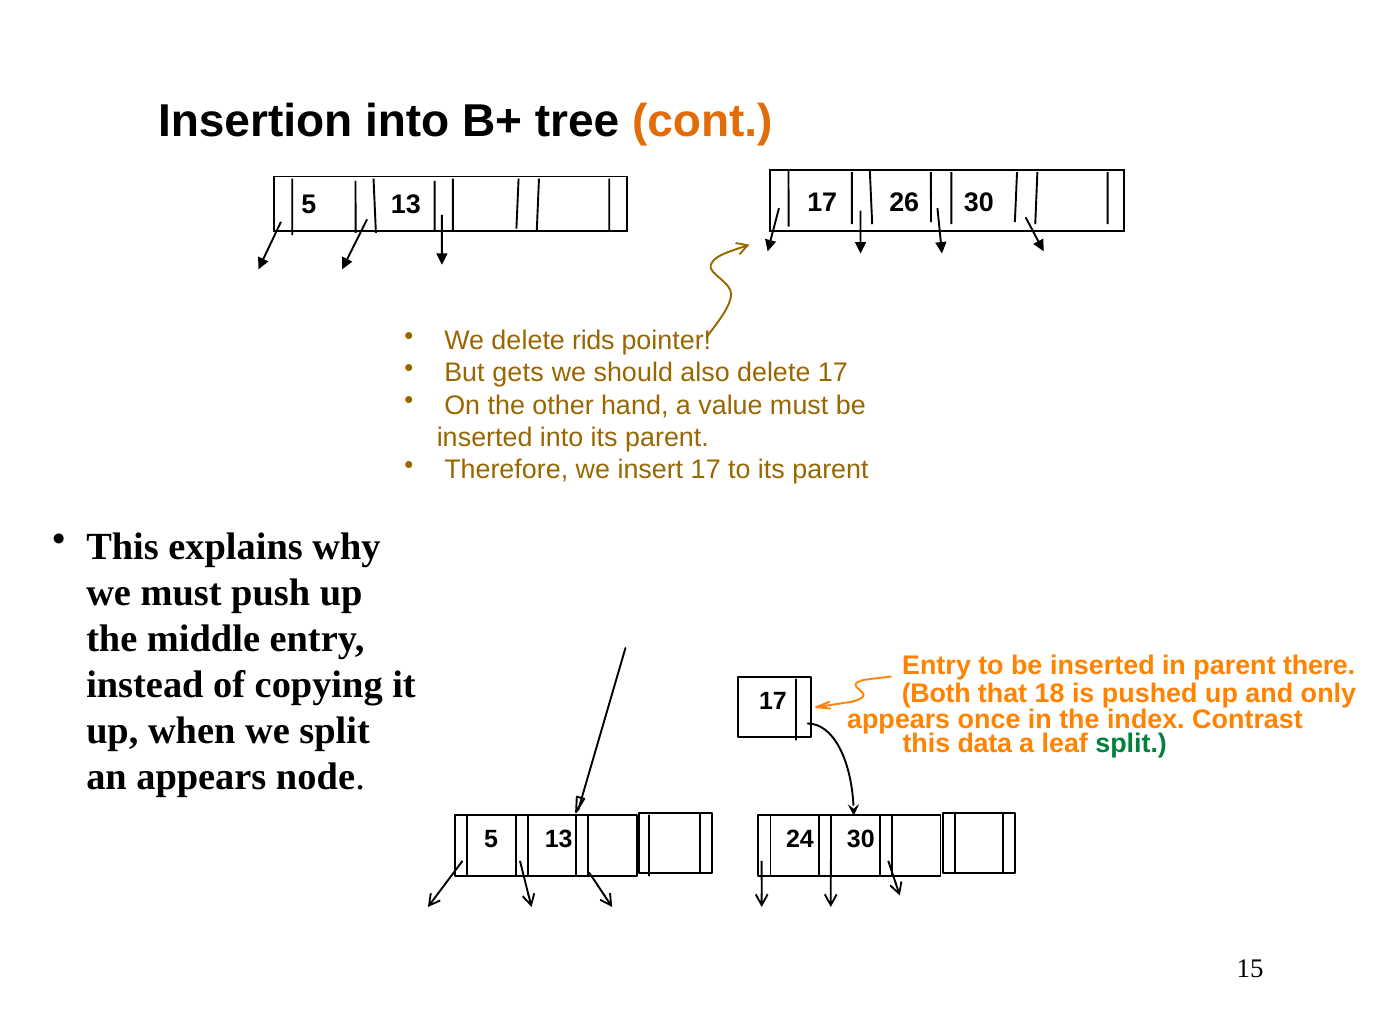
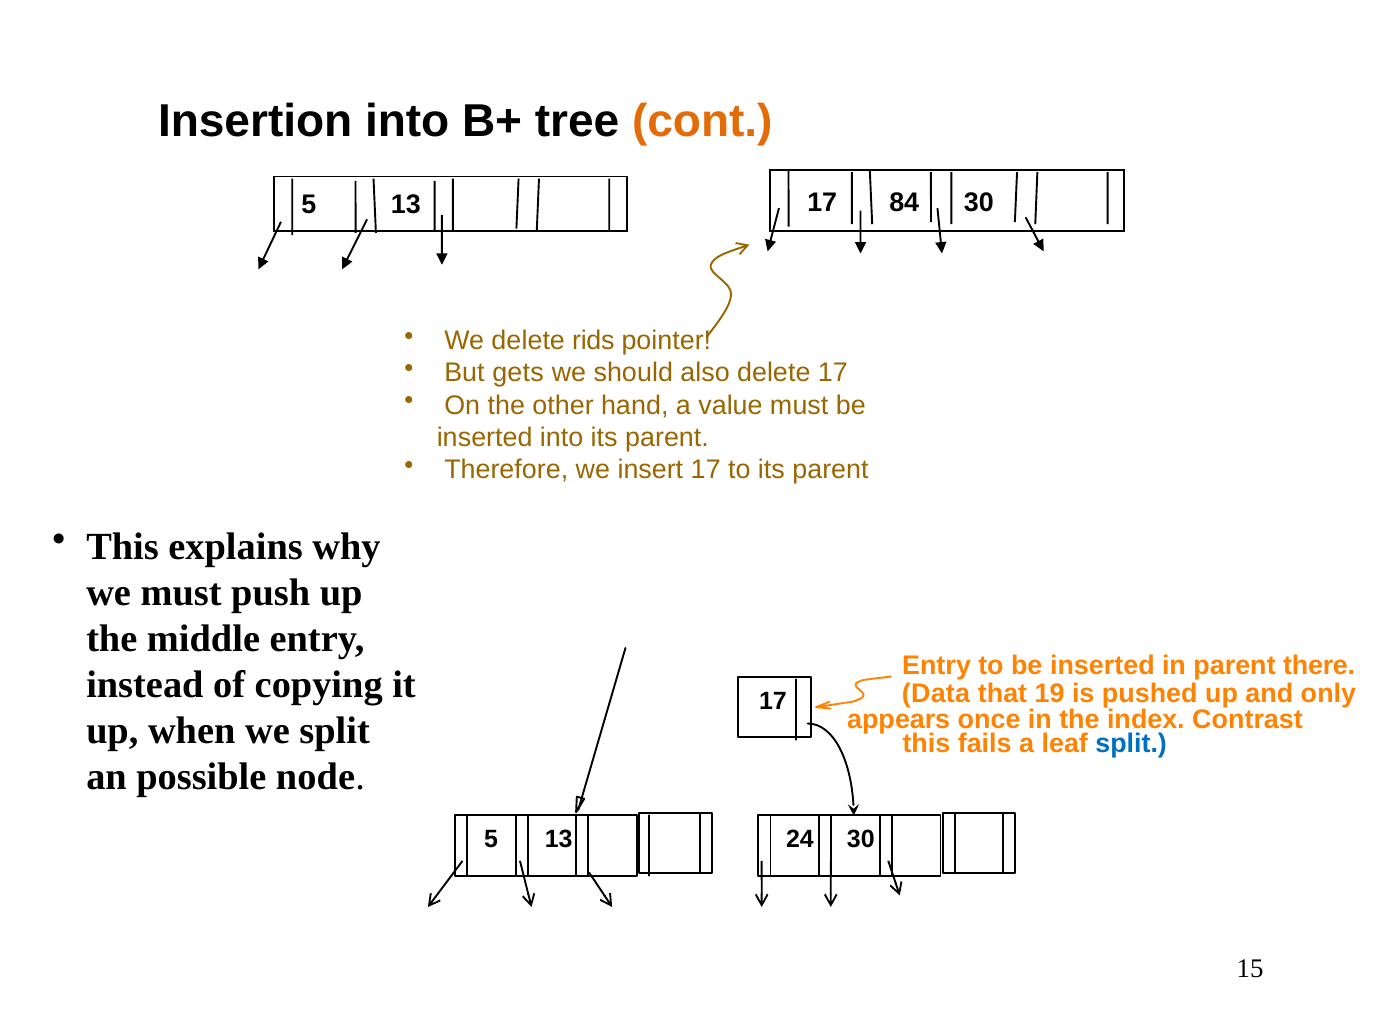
26: 26 -> 84
Both: Both -> Data
18: 18 -> 19
data: data -> fails
split at (1131, 743) colour: green -> blue
an appears: appears -> possible
